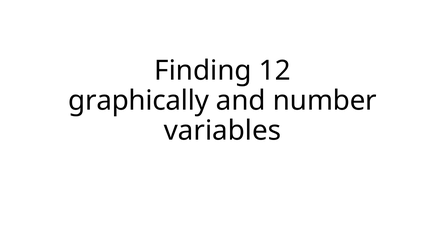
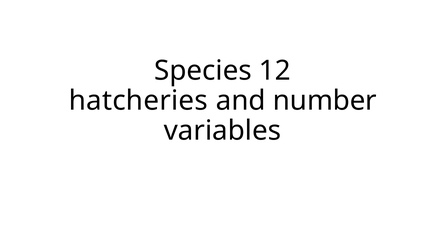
Finding: Finding -> Species
graphically: graphically -> hatcheries
